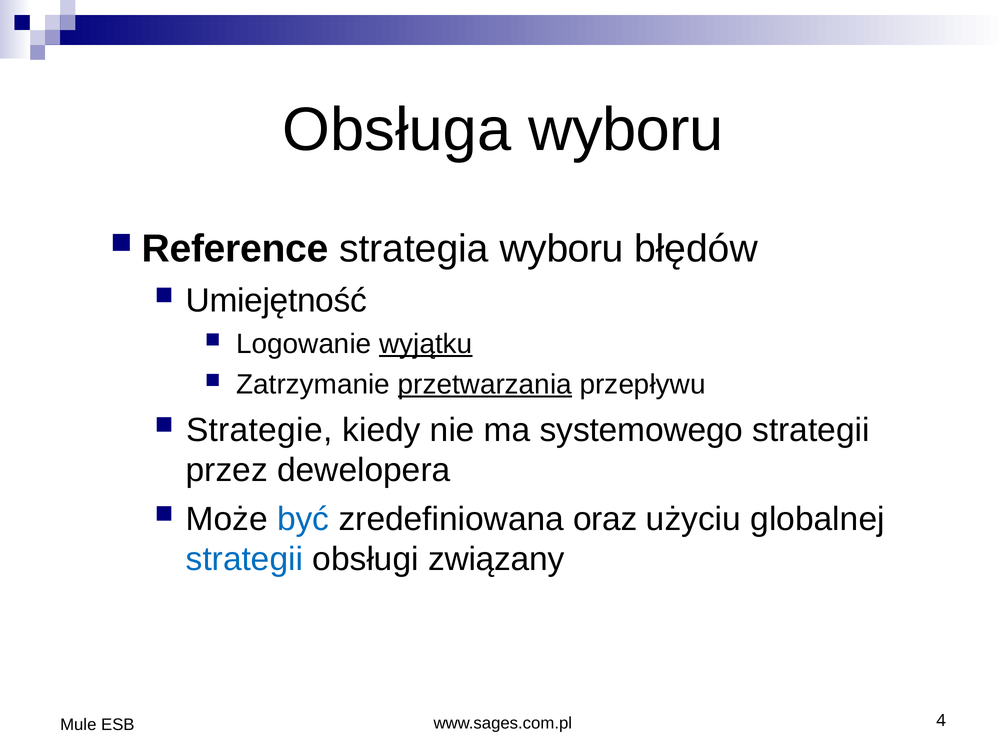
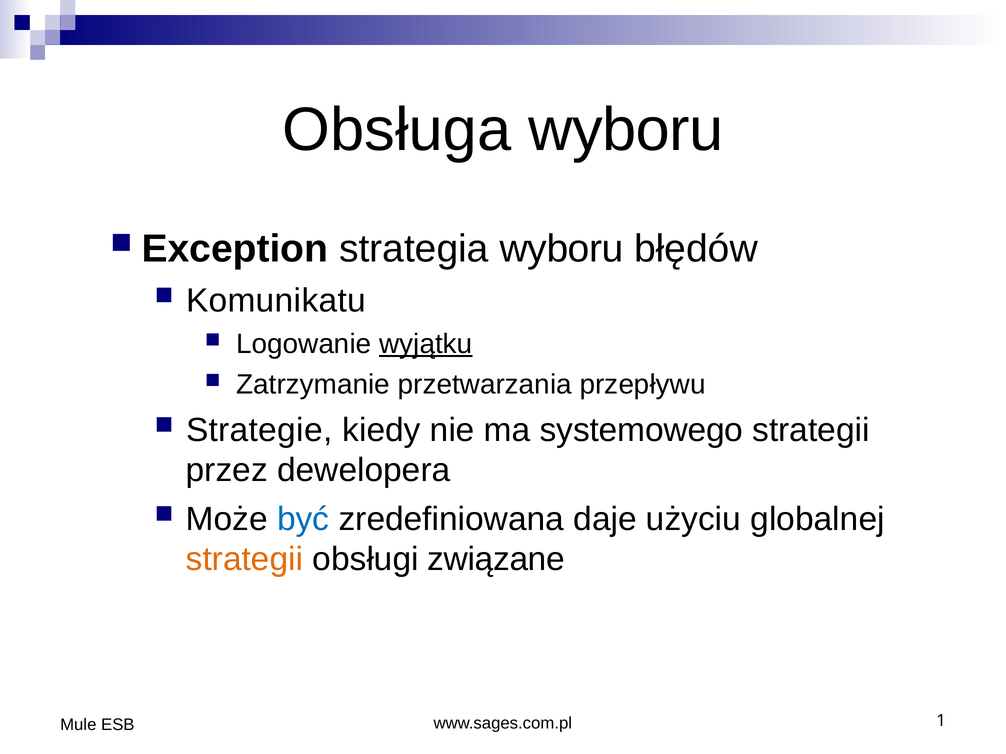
Reference: Reference -> Exception
Umiejętność: Umiejętność -> Komunikatu
przetwarzania underline: present -> none
oraz: oraz -> daje
strategii at (245, 560) colour: blue -> orange
związany: związany -> związane
4: 4 -> 1
